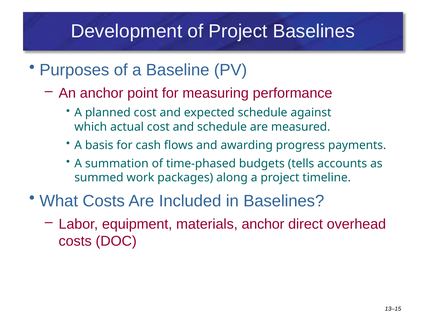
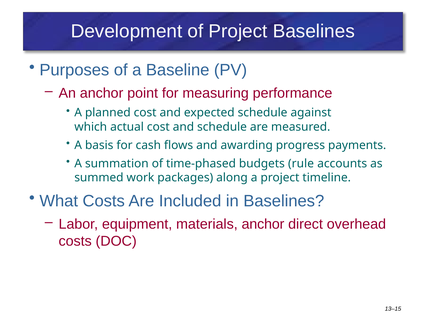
tells: tells -> rule
